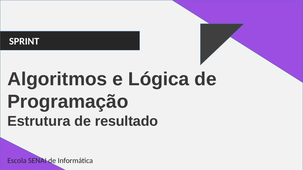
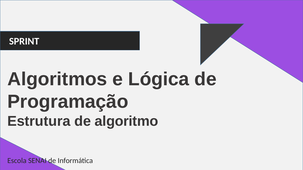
resultado: resultado -> algoritmo
